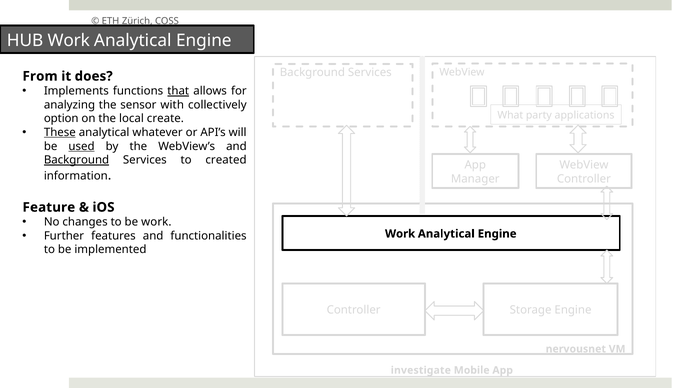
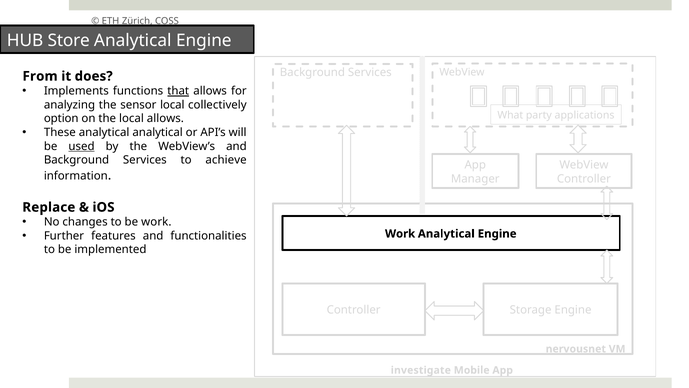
HUB Work: Work -> Store
sensor with: with -> local
local create: create -> allows
These underline: present -> none
analytical whatever: whatever -> analytical
Background at (77, 160) underline: present -> none
created: created -> achieve
Feature: Feature -> Replace
